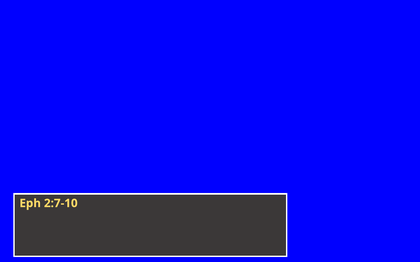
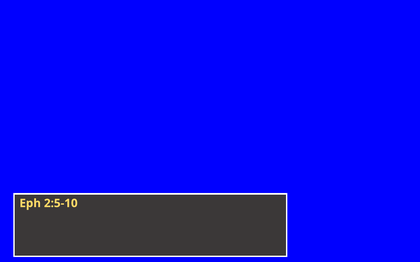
2:7-10: 2:7-10 -> 2:5-10
